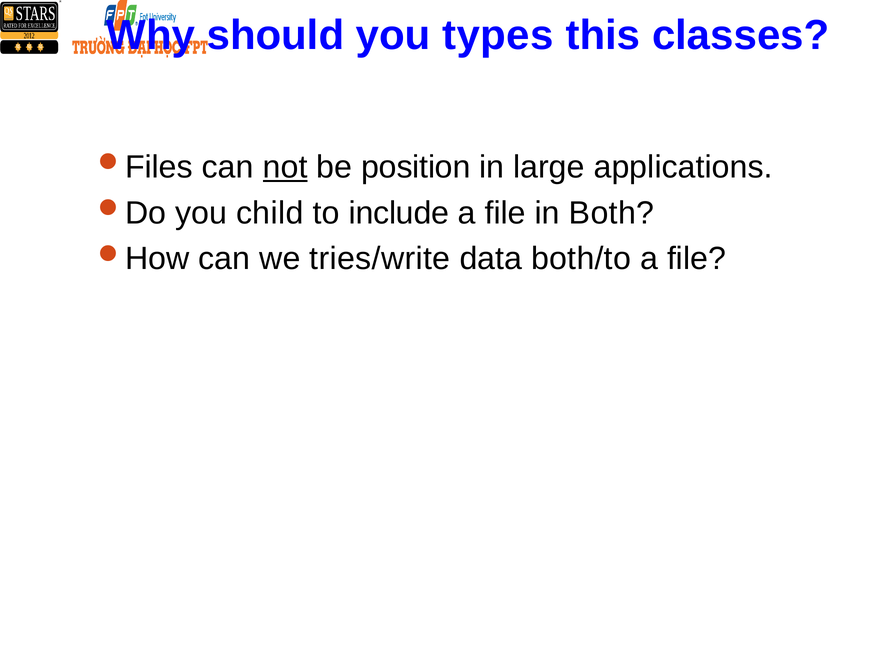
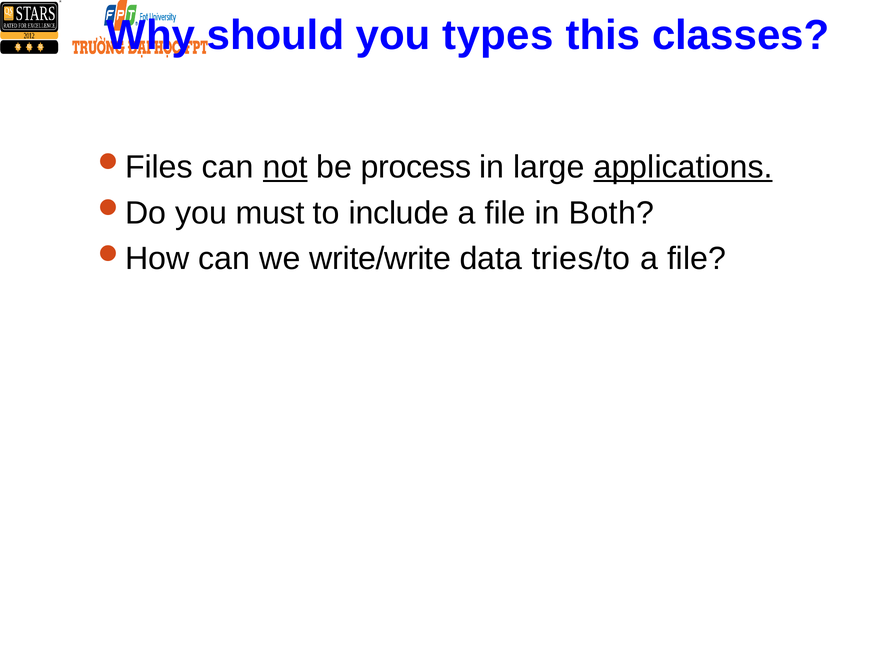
position: position -> process
applications underline: none -> present
child: child -> must
tries/write: tries/write -> write/write
both/to: both/to -> tries/to
